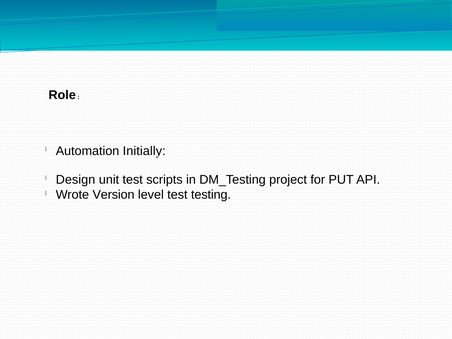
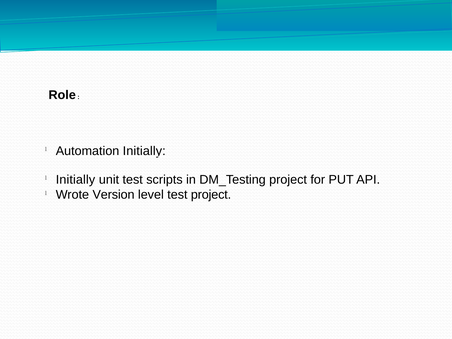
Design at (76, 180): Design -> Initially
test testing: testing -> project
